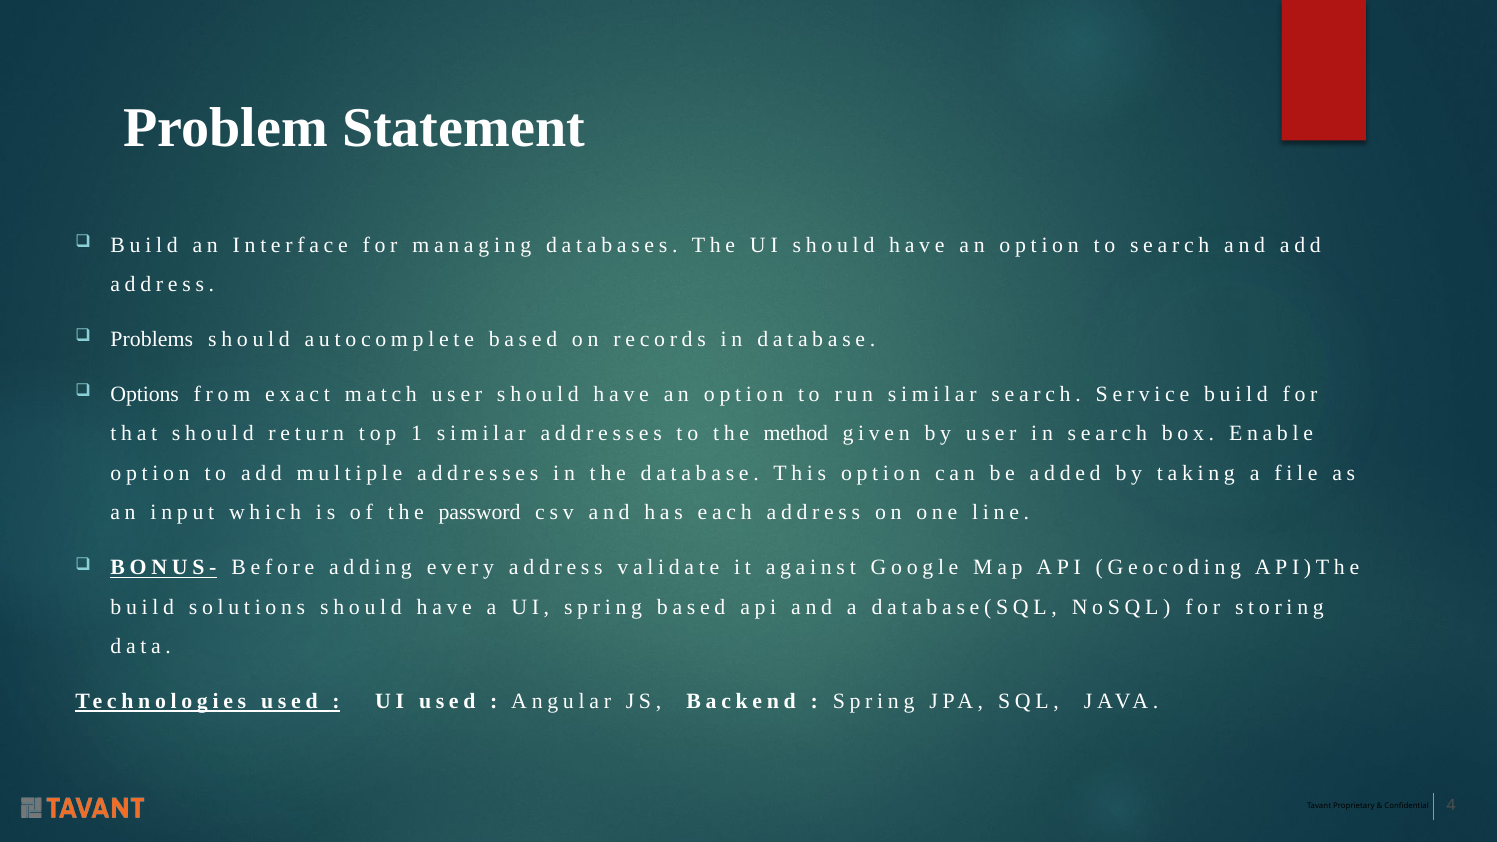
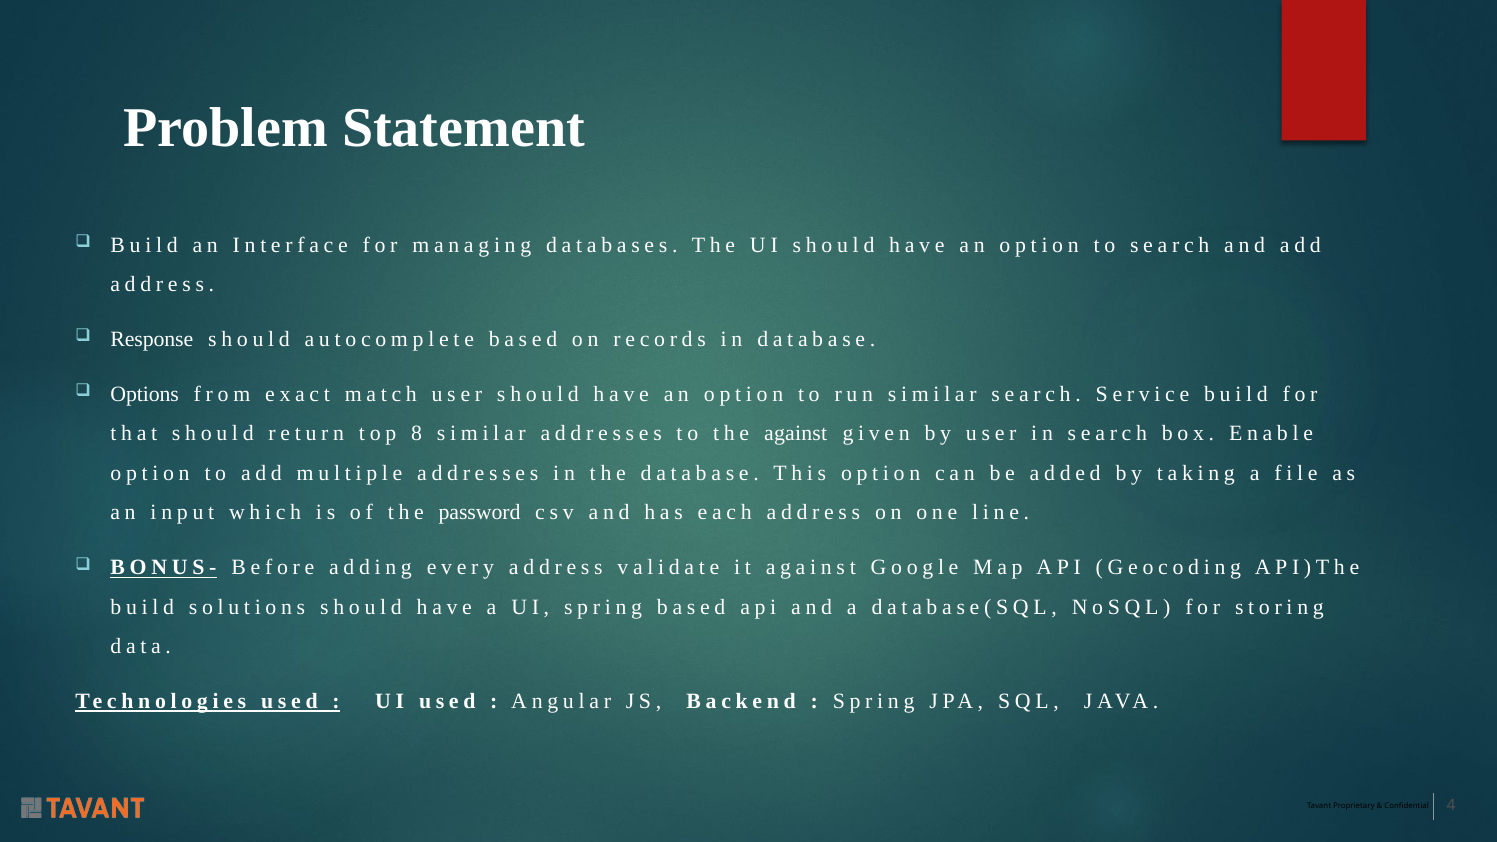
Problems: Problems -> Response
1: 1 -> 8
the method: method -> against
